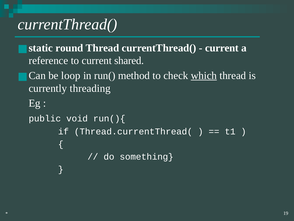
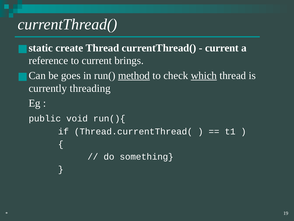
round: round -> create
shared: shared -> brings
loop: loop -> goes
method underline: none -> present
